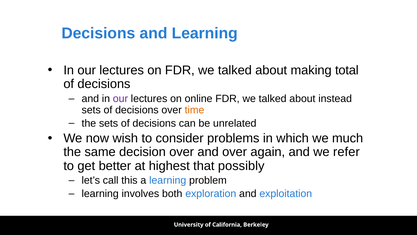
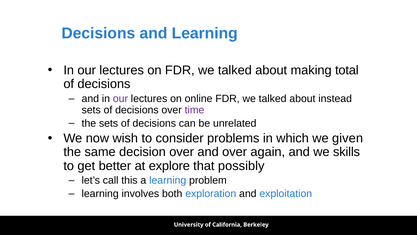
time colour: orange -> purple
much: much -> given
refer: refer -> skills
highest: highest -> explore
